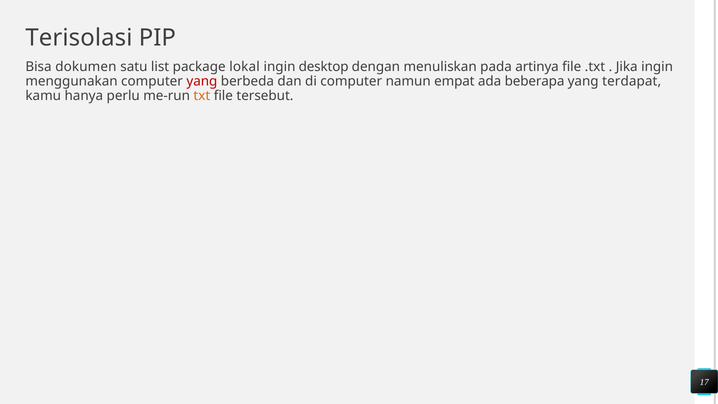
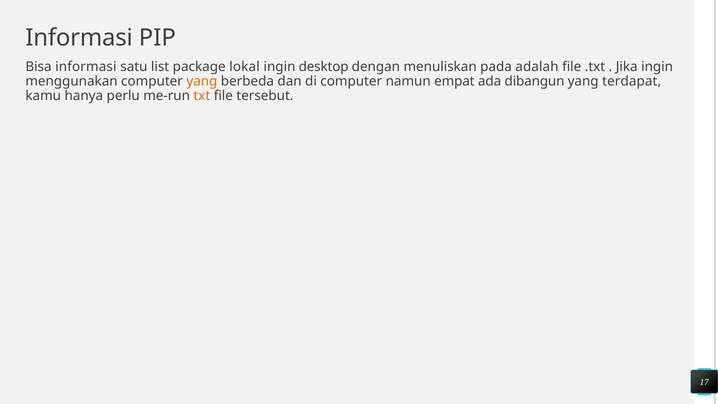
Terisolasi at (79, 38): Terisolasi -> Informasi
Bisa dokumen: dokumen -> informasi
artinya: artinya -> adalah
yang at (202, 81) colour: red -> orange
beberapa: beberapa -> dibangun
